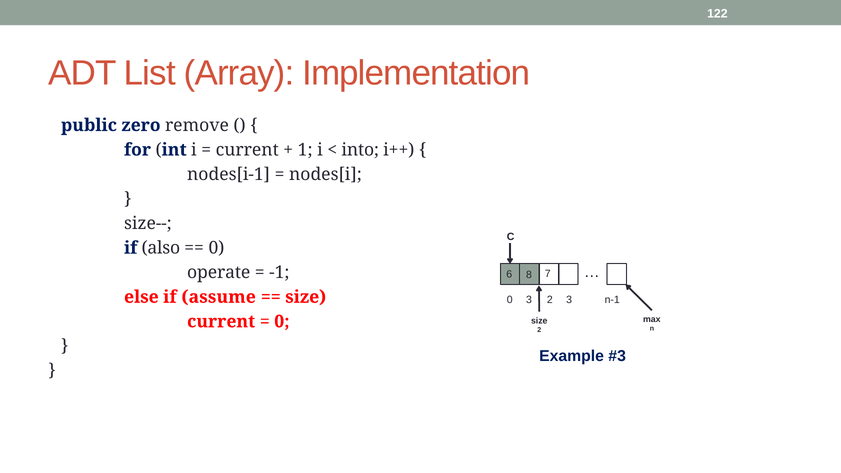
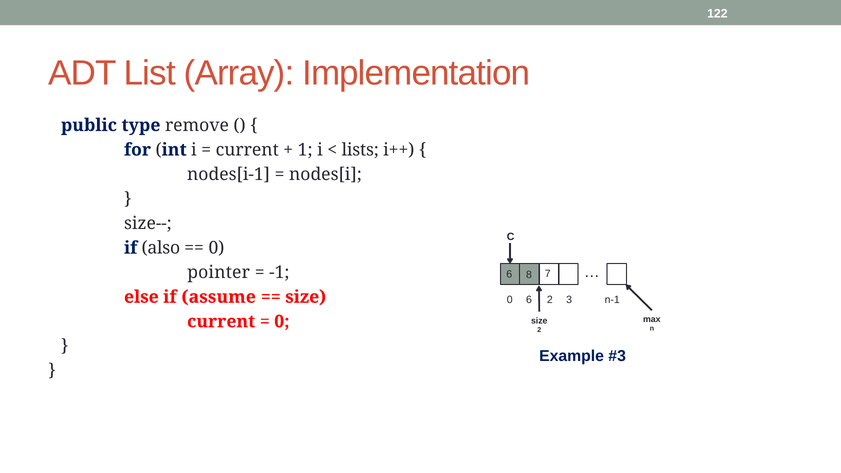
zero: zero -> type
into: into -> lists
operate: operate -> pointer
0 3: 3 -> 6
